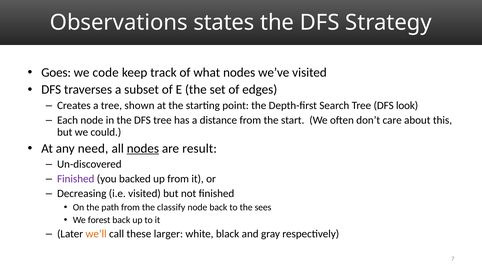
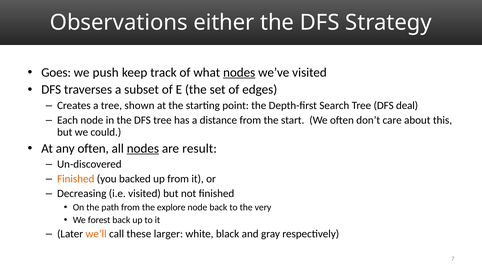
states: states -> either
code: code -> push
nodes at (239, 72) underline: none -> present
look: look -> deal
any need: need -> often
Finished at (76, 179) colour: purple -> orange
classify: classify -> explore
sees: sees -> very
